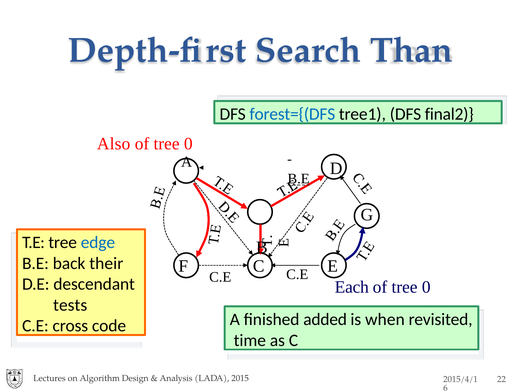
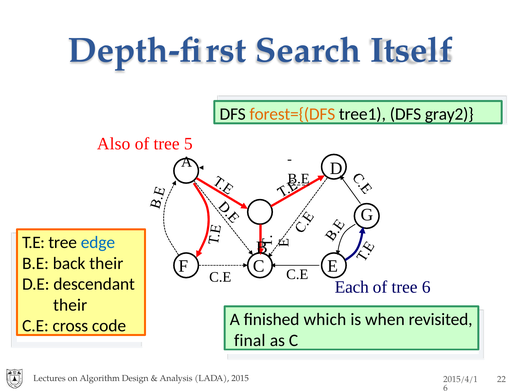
Than: Than -> Itself
forest={(DFS colour: blue -> orange
final2: final2 -> gray2
0 at (188, 144): 0 -> 5
0 at (426, 287): 0 -> 6
tests at (70, 305): tests -> their
added: added -> which
time: time -> final
